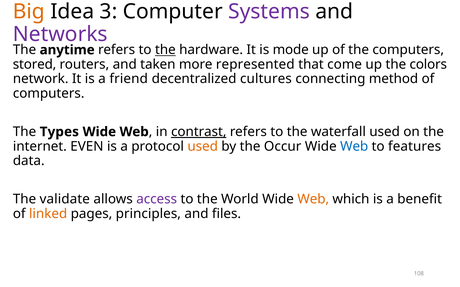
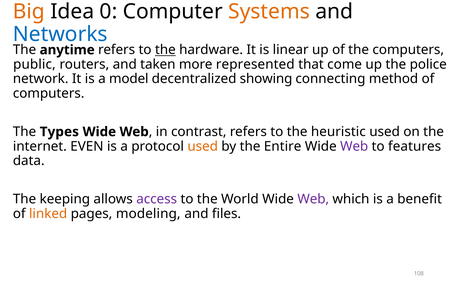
3: 3 -> 0
Systems colour: purple -> orange
Networks colour: purple -> blue
mode: mode -> linear
stored: stored -> public
colors: colors -> police
friend: friend -> model
cultures: cultures -> showing
contrast underline: present -> none
waterfall: waterfall -> heuristic
Occur: Occur -> Entire
Web at (354, 147) colour: blue -> purple
validate: validate -> keeping
Web at (313, 200) colour: orange -> purple
principles: principles -> modeling
